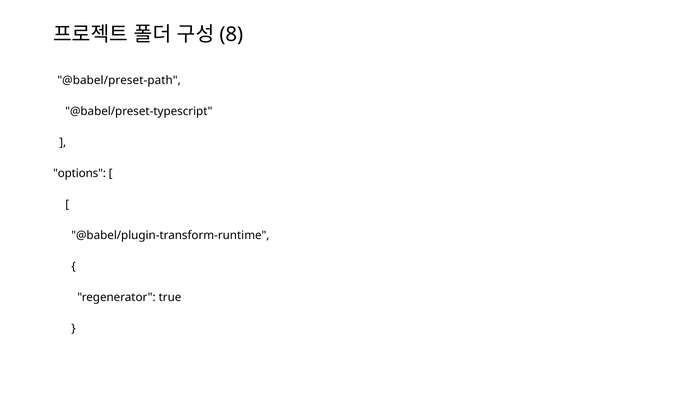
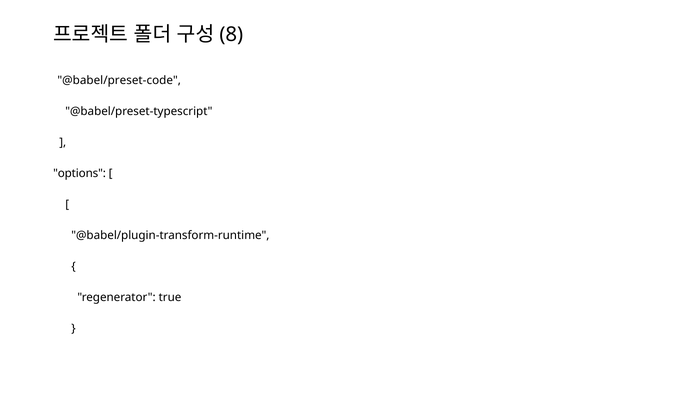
@babel/preset-path: @babel/preset-path -> @babel/preset-code
